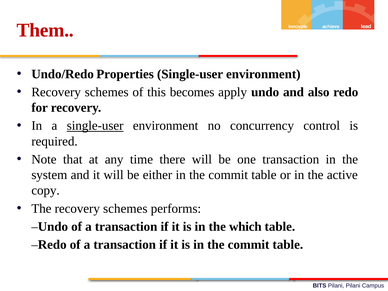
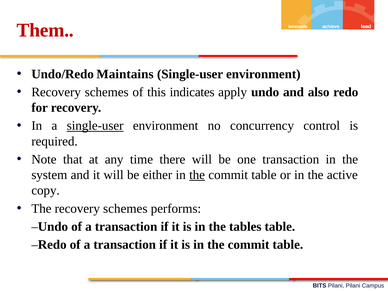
Properties: Properties -> Maintains
becomes: becomes -> indicates
the at (197, 175) underline: none -> present
which: which -> tables
